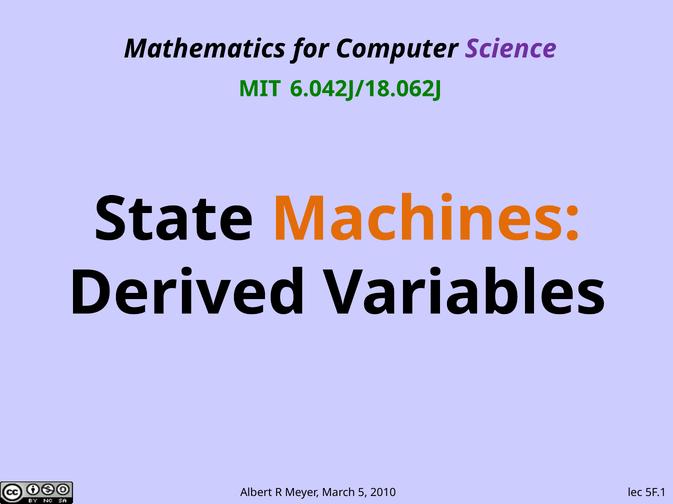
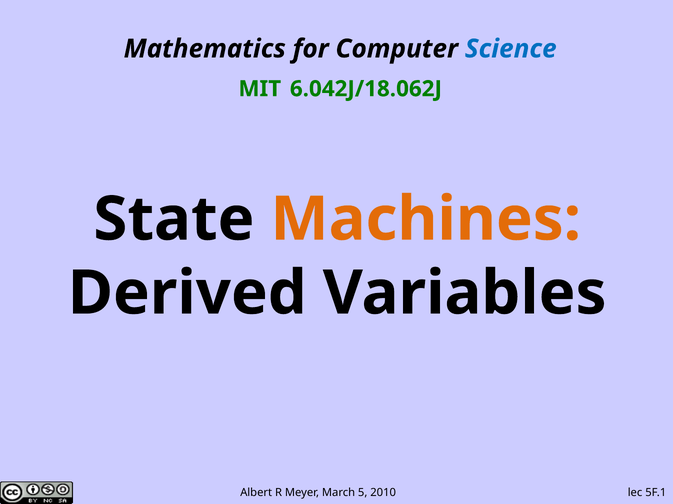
Science colour: purple -> blue
